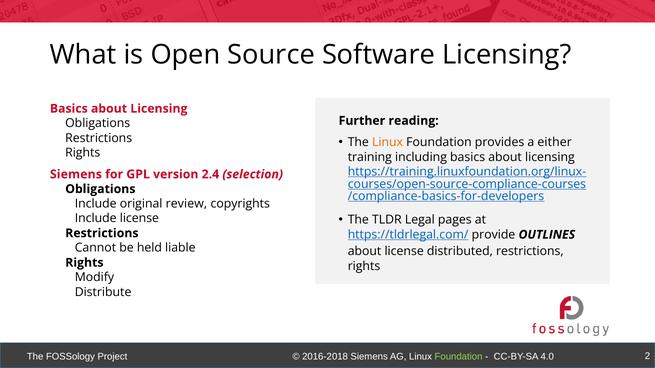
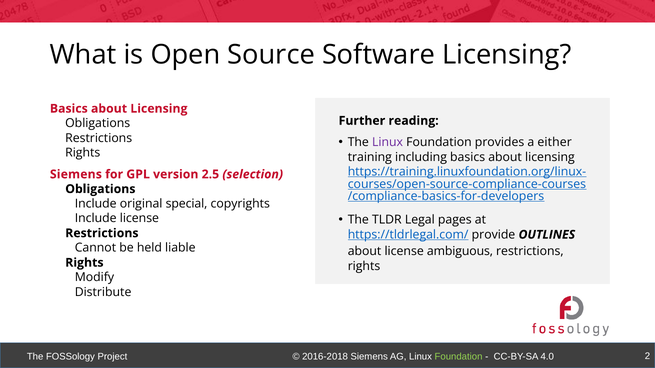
Linux at (388, 143) colour: orange -> purple
2.4: 2.4 -> 2.5
review: review -> special
distributed: distributed -> ambiguous
